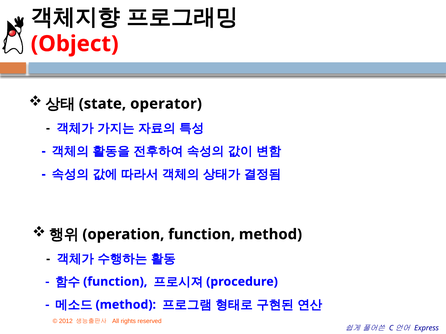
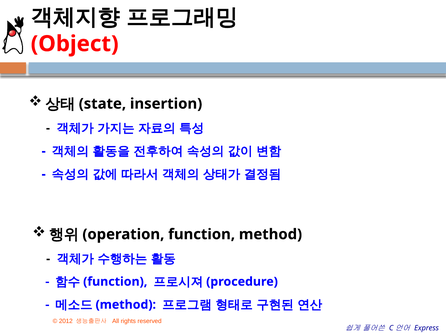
operator: operator -> insertion
